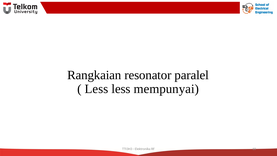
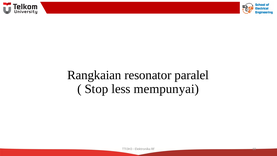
Less at (96, 89): Less -> Stop
